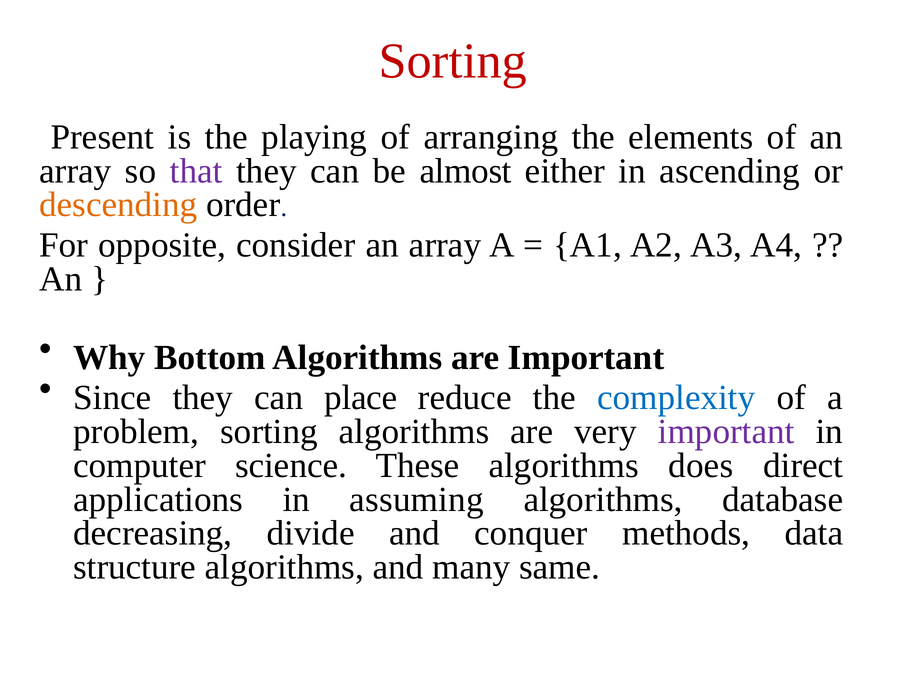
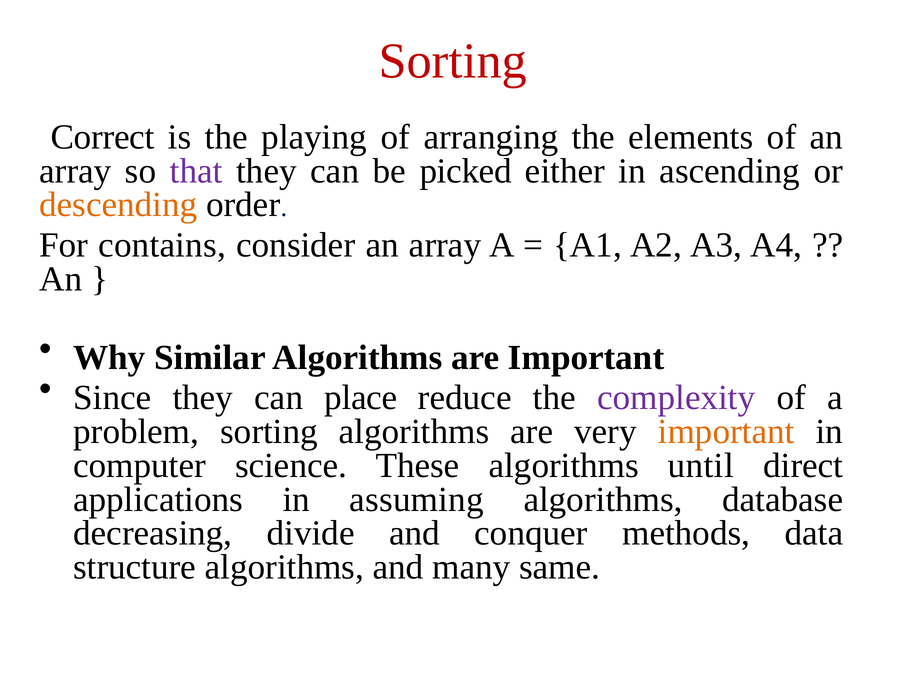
Present: Present -> Correct
almost: almost -> picked
opposite: opposite -> contains
Bottom: Bottom -> Similar
complexity colour: blue -> purple
important at (726, 431) colour: purple -> orange
does: does -> until
